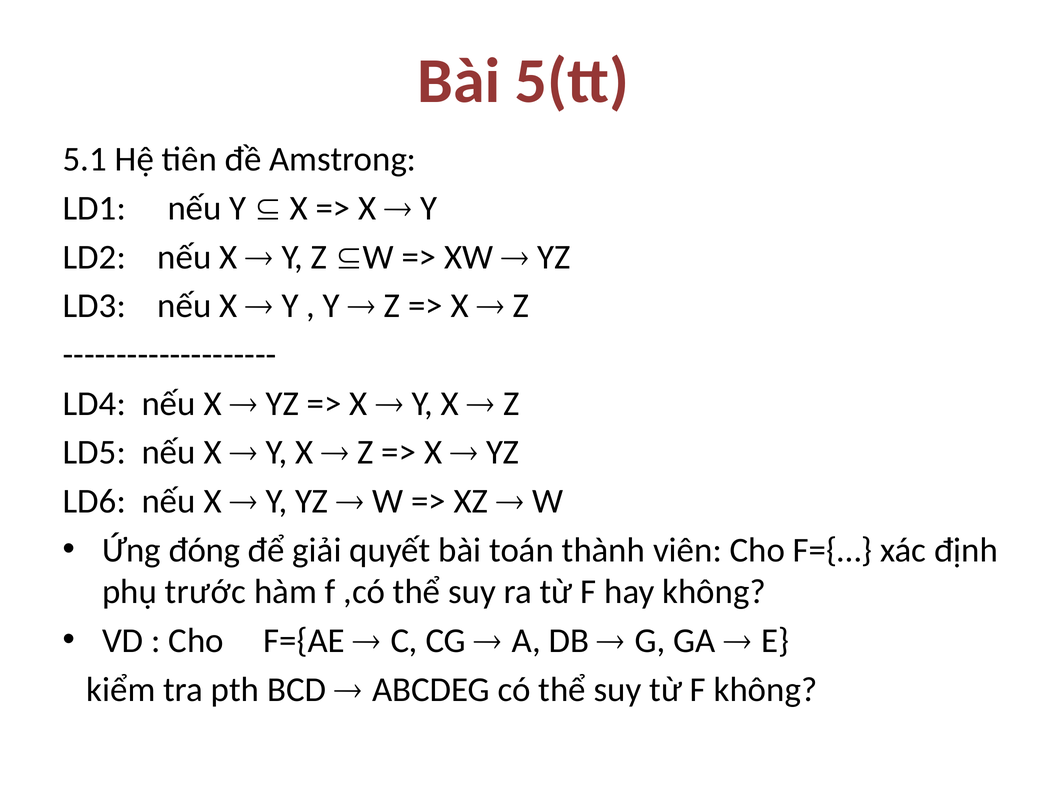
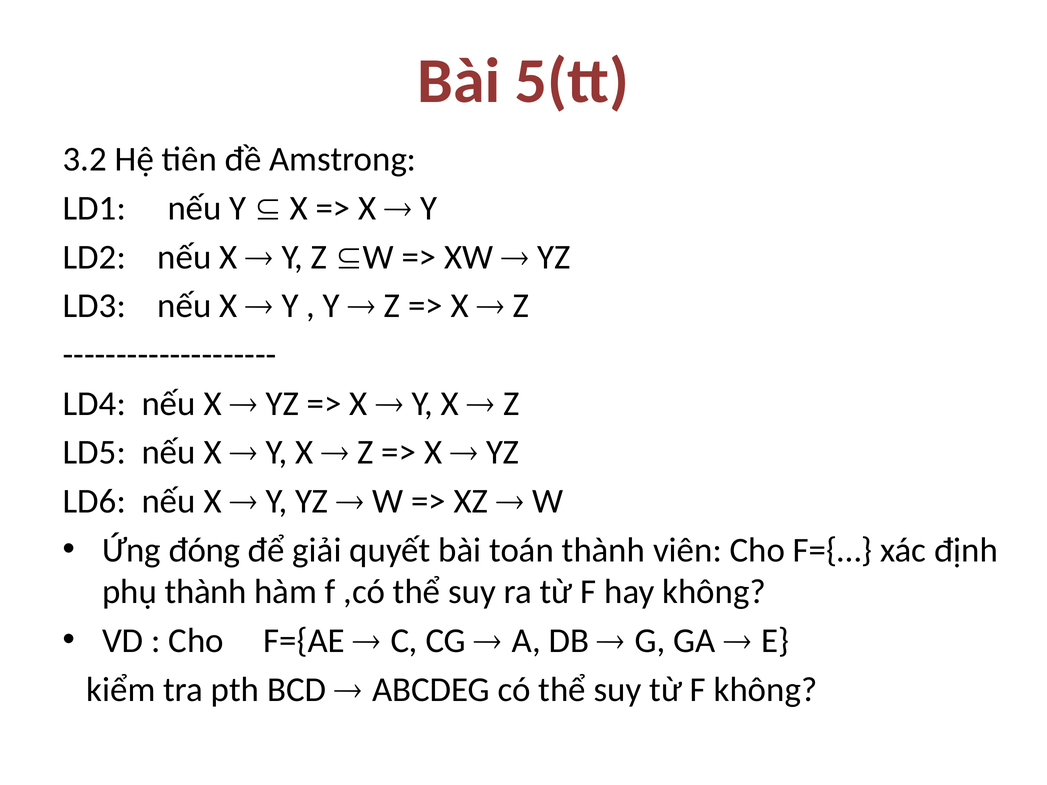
5.1: 5.1 -> 3.2
phụ trước: trước -> thành
